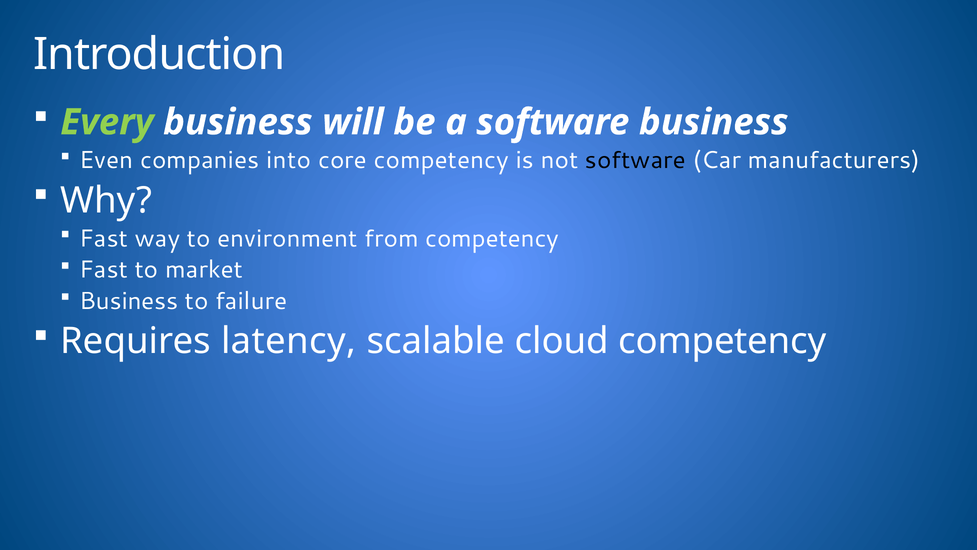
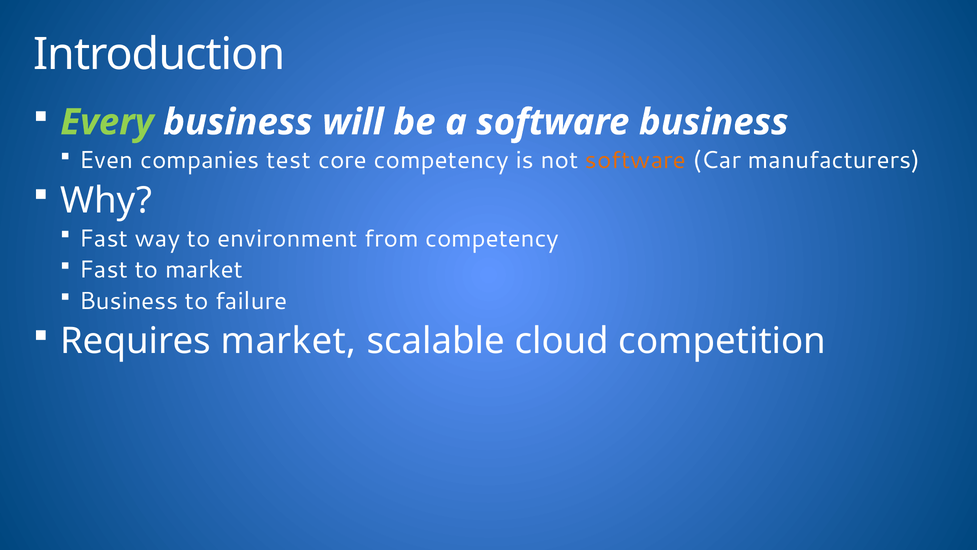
into: into -> test
software at (635, 160) colour: black -> orange
Requires latency: latency -> market
cloud competency: competency -> competition
